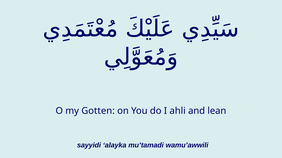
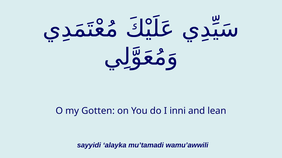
ahli: ahli -> inni
